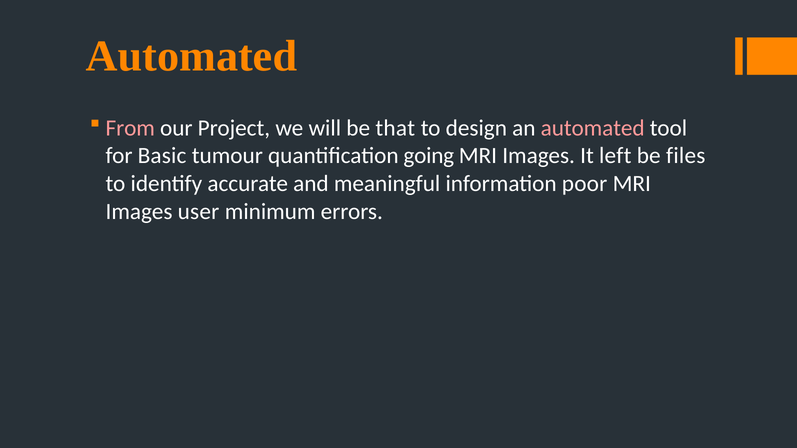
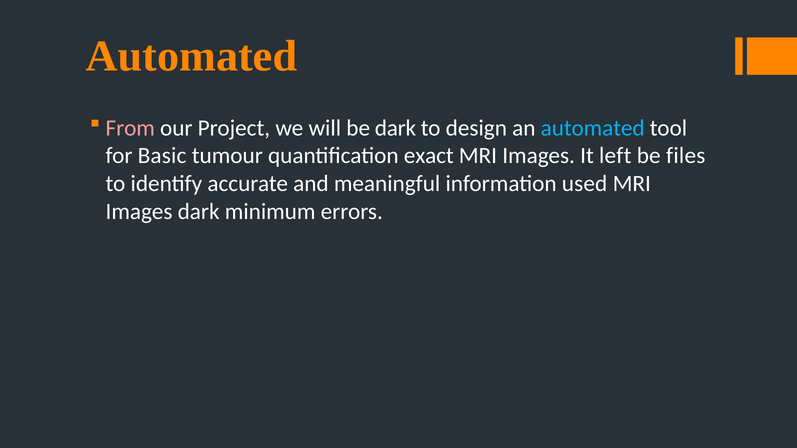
be that: that -> dark
automated at (593, 128) colour: pink -> light blue
going: going -> exact
poor: poor -> used
Images user: user -> dark
